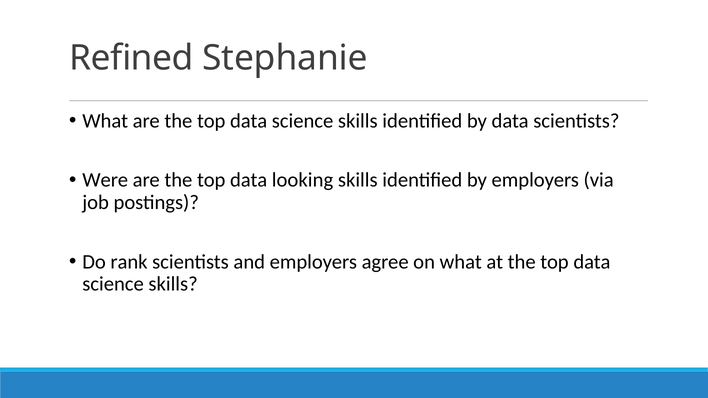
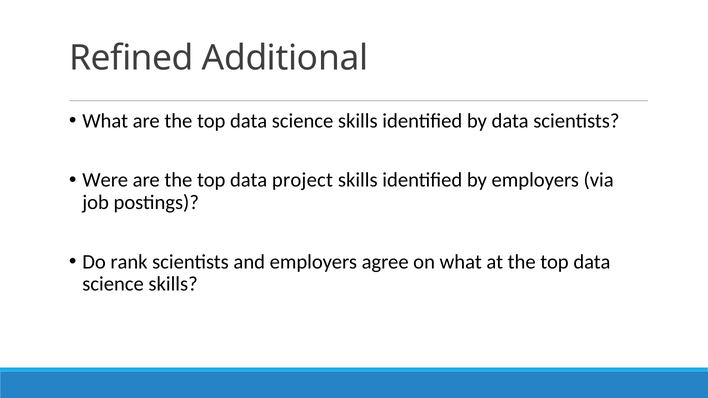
Stephanie: Stephanie -> Additional
looking: looking -> project
